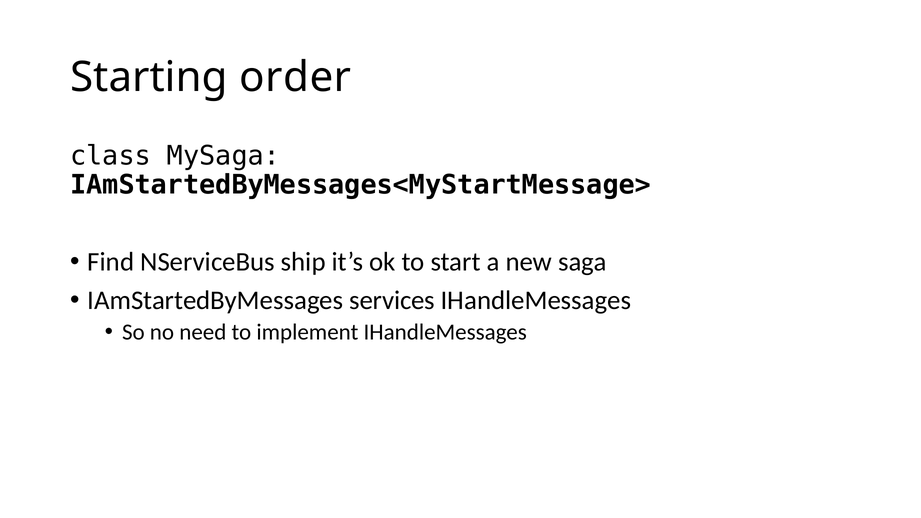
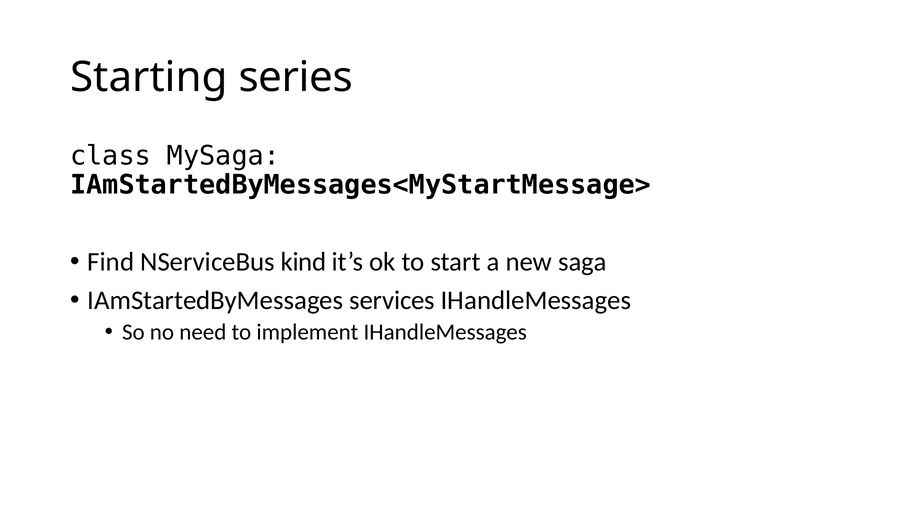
order: order -> series
ship: ship -> kind
